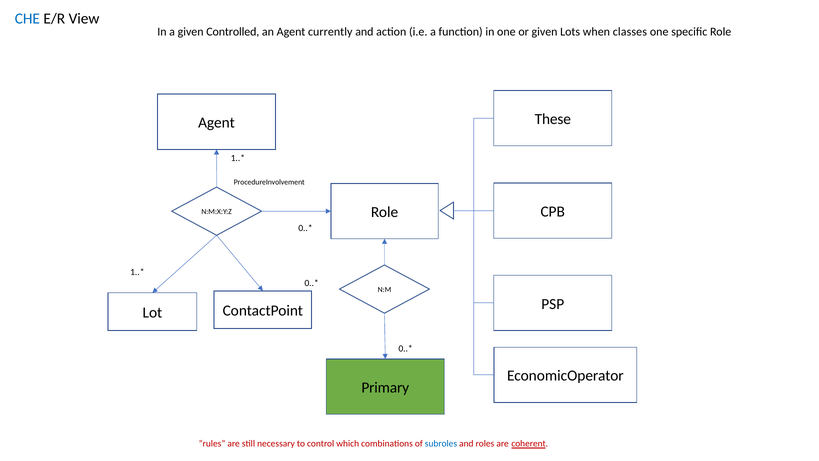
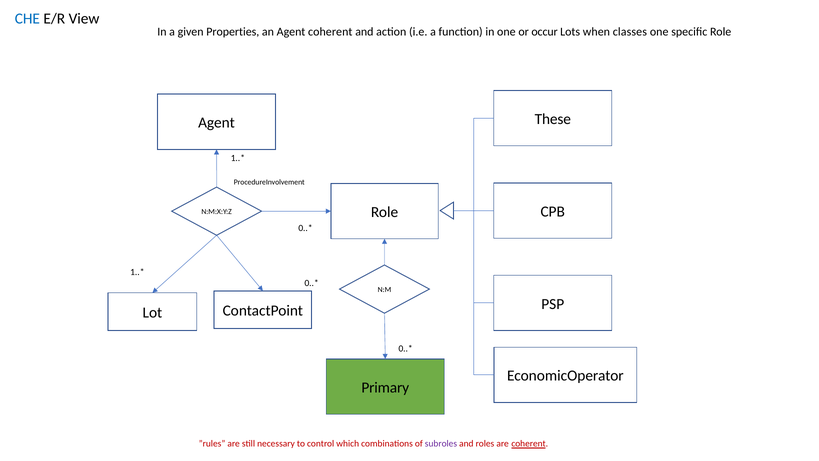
Controlled: Controlled -> Properties
Agent currently: currently -> coherent
or given: given -> occur
subroles colour: blue -> purple
